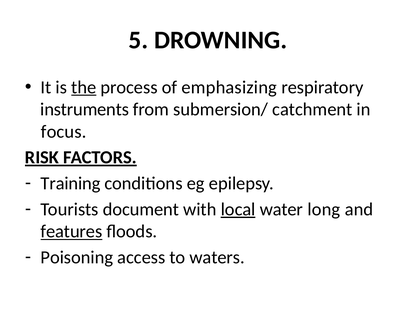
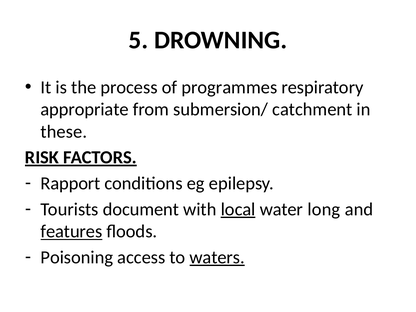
the underline: present -> none
emphasizing: emphasizing -> programmes
instruments: instruments -> appropriate
focus: focus -> these
Training: Training -> Rapport
waters underline: none -> present
